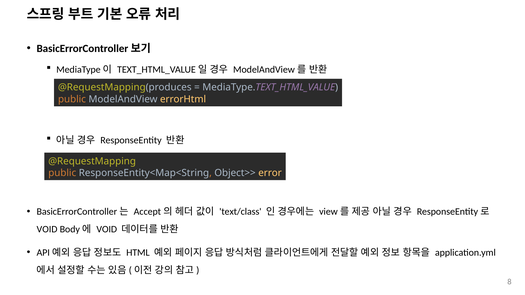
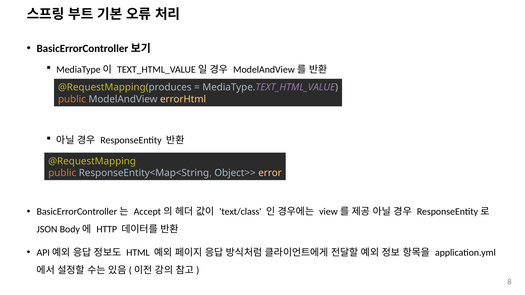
VOID at (47, 230): VOID -> JSON
VOID at (107, 230): VOID -> HTTP
